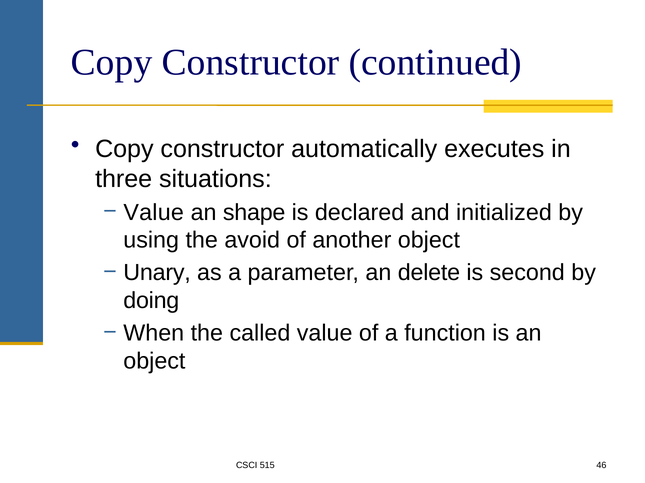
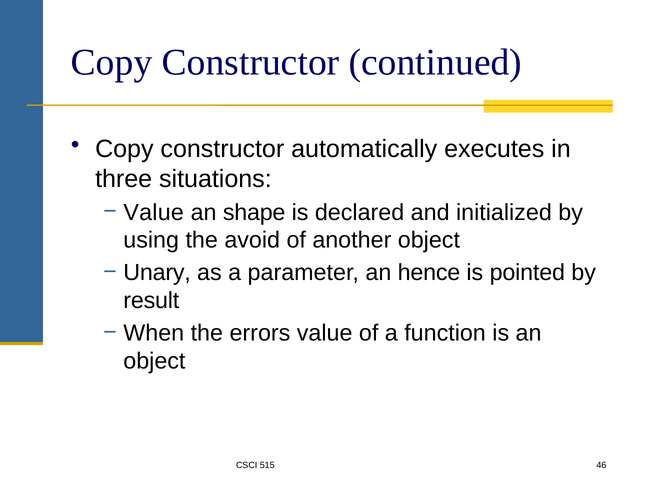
delete: delete -> hence
second: second -> pointed
doing: doing -> result
called: called -> errors
